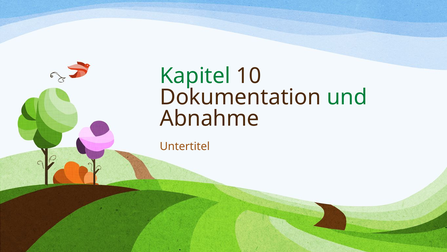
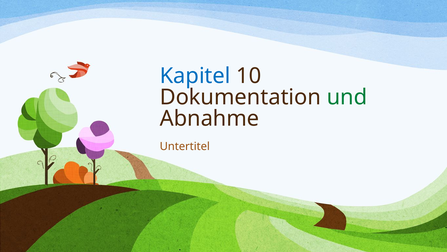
Kapitel colour: green -> blue
